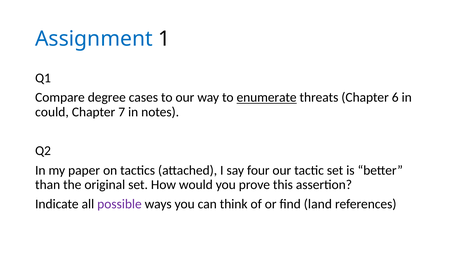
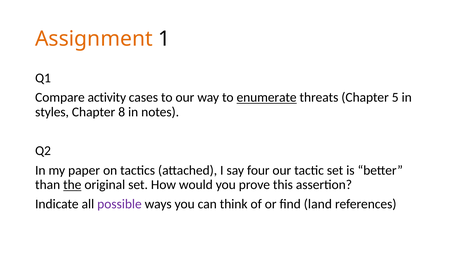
Assignment colour: blue -> orange
degree: degree -> activity
6: 6 -> 5
could: could -> styles
7: 7 -> 8
the underline: none -> present
